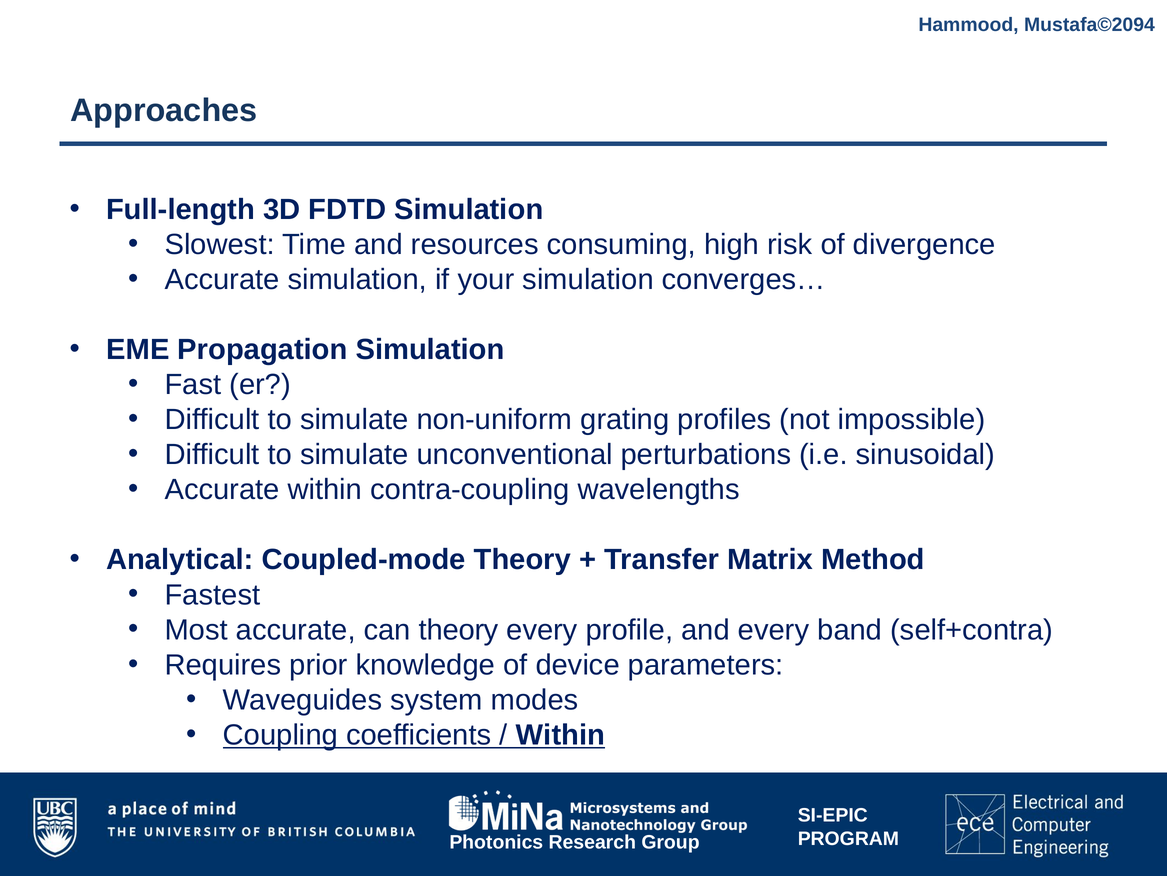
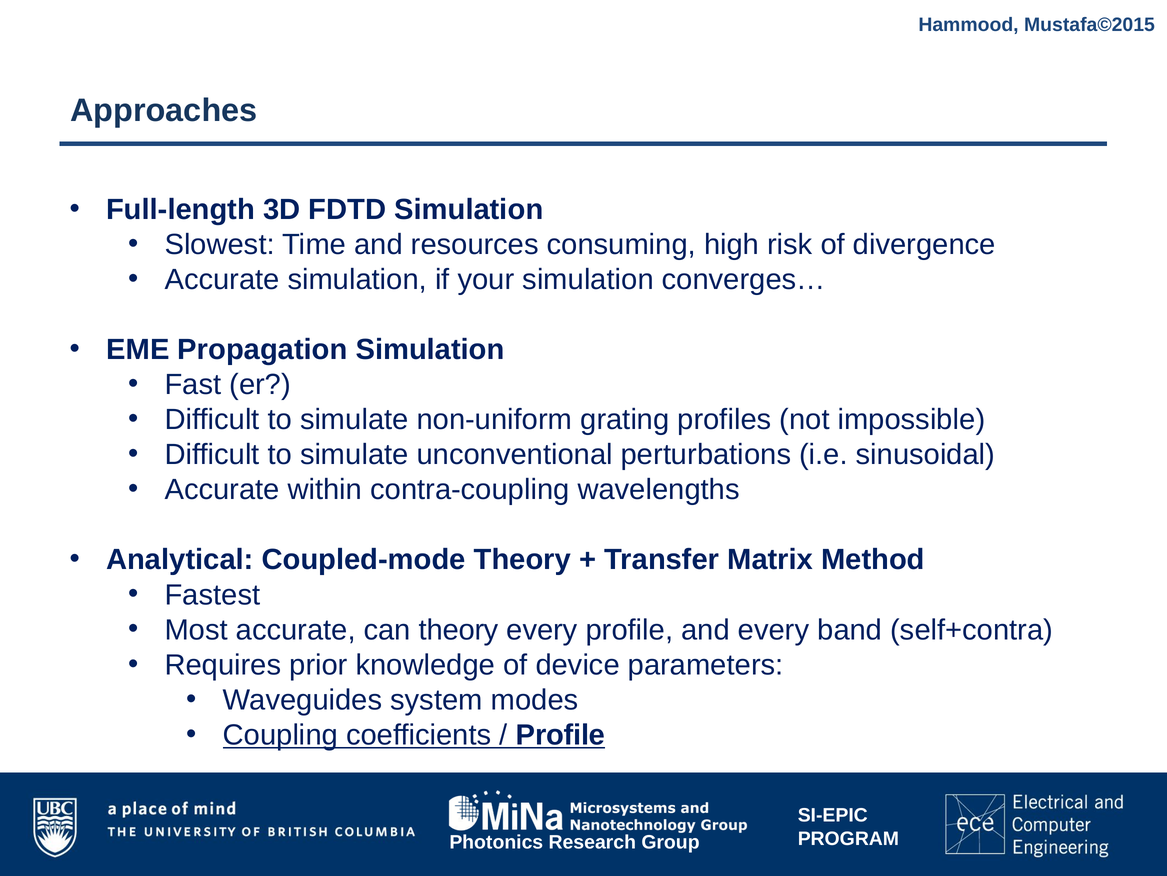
Mustafa©2094: Mustafa©2094 -> Mustafa©2015
Within at (560, 734): Within -> Profile
